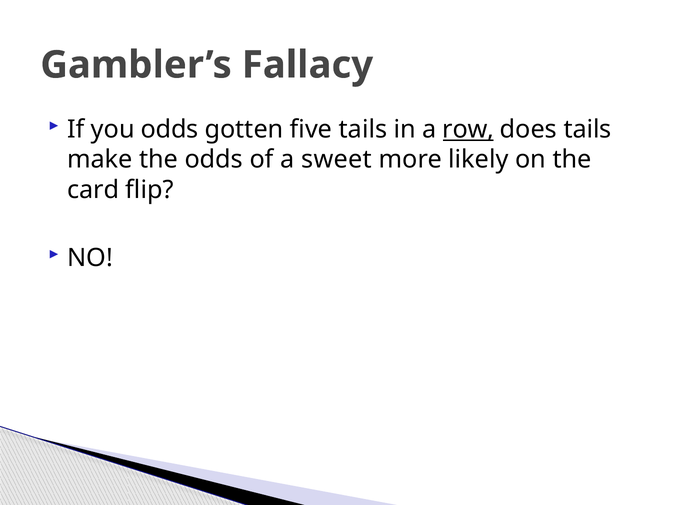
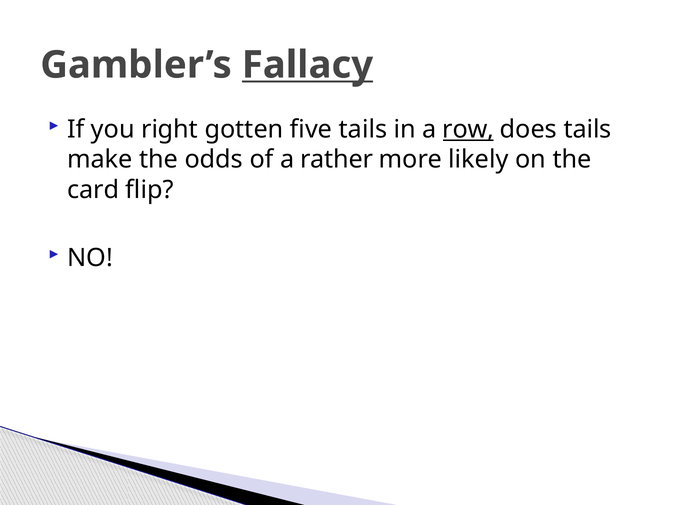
Fallacy underline: none -> present
you odds: odds -> right
sweet: sweet -> rather
